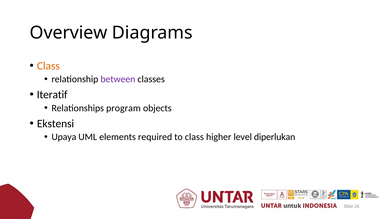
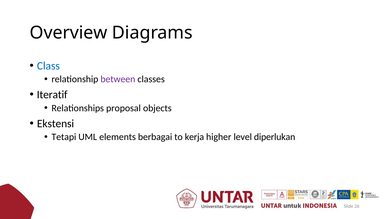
Class at (48, 66) colour: orange -> blue
program: program -> proposal
Upaya: Upaya -> Tetapi
required: required -> berbagai
to class: class -> kerja
